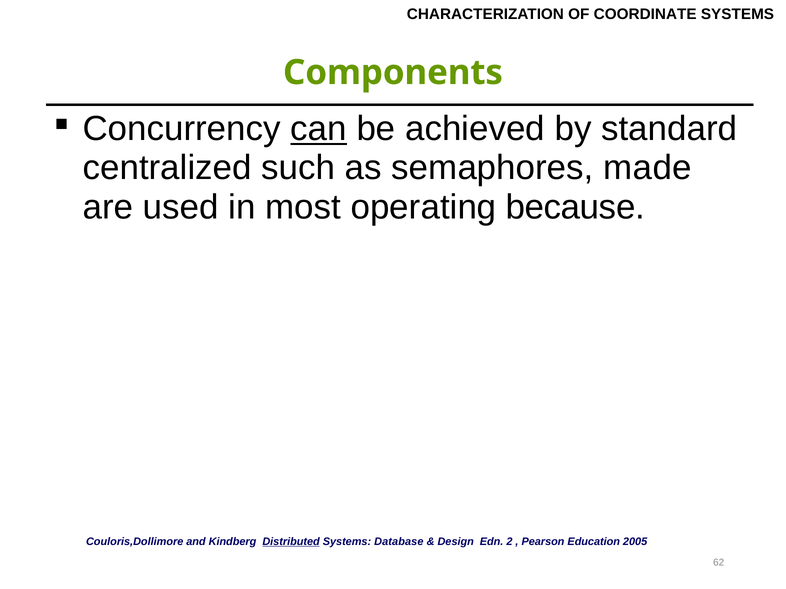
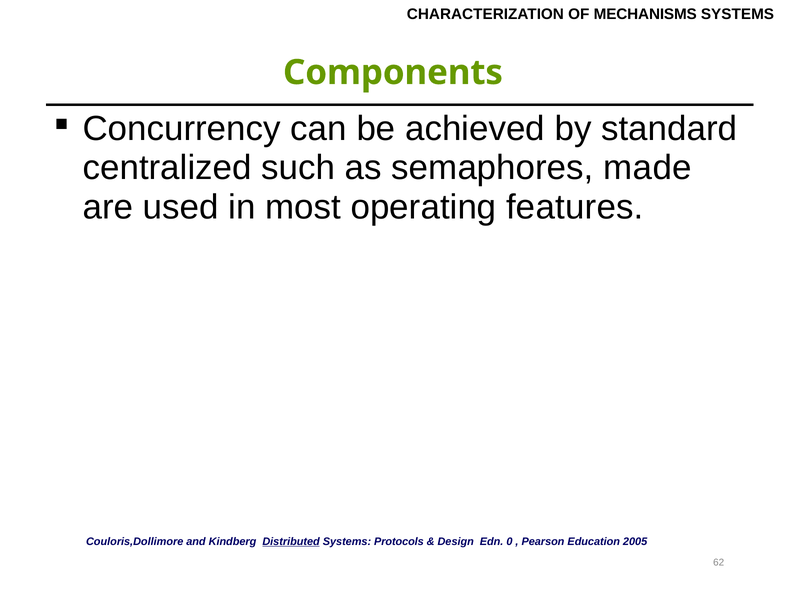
COORDINATE: COORDINATE -> MECHANISMS
can underline: present -> none
because: because -> features
Database: Database -> Protocols
2: 2 -> 0
